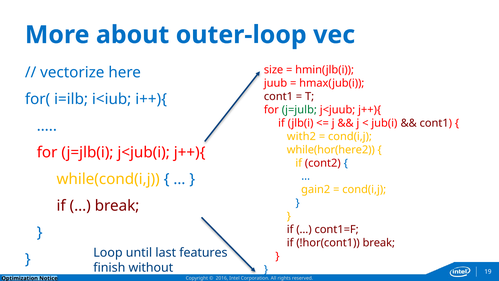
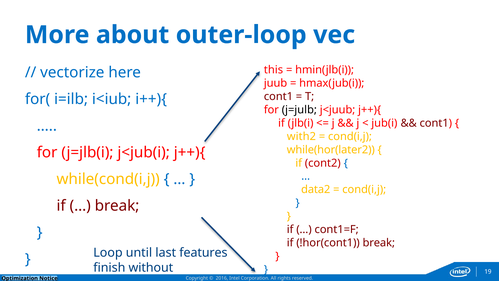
size: size -> this
j=julb colour: green -> black
while(hor(here2: while(hor(here2 -> while(hor(later2
gain2: gain2 -> data2
